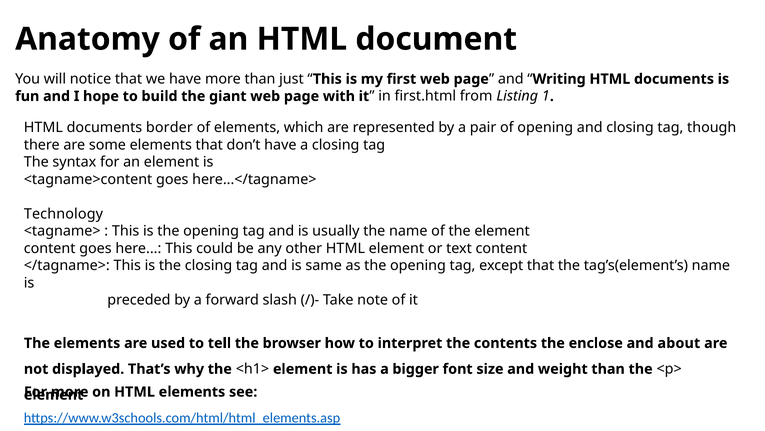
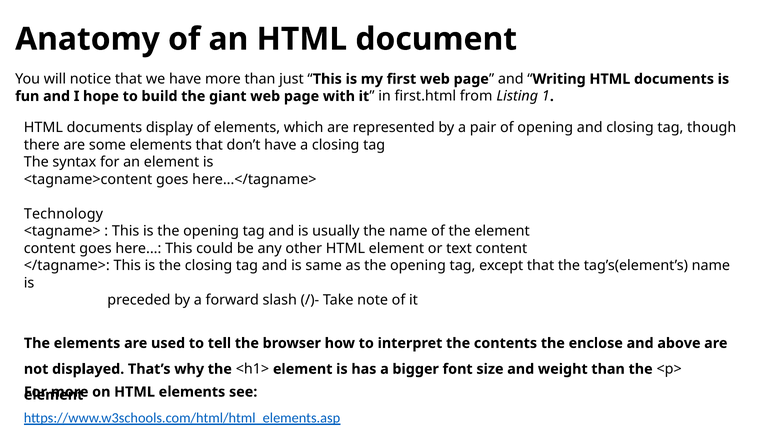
border: border -> display
about: about -> above
